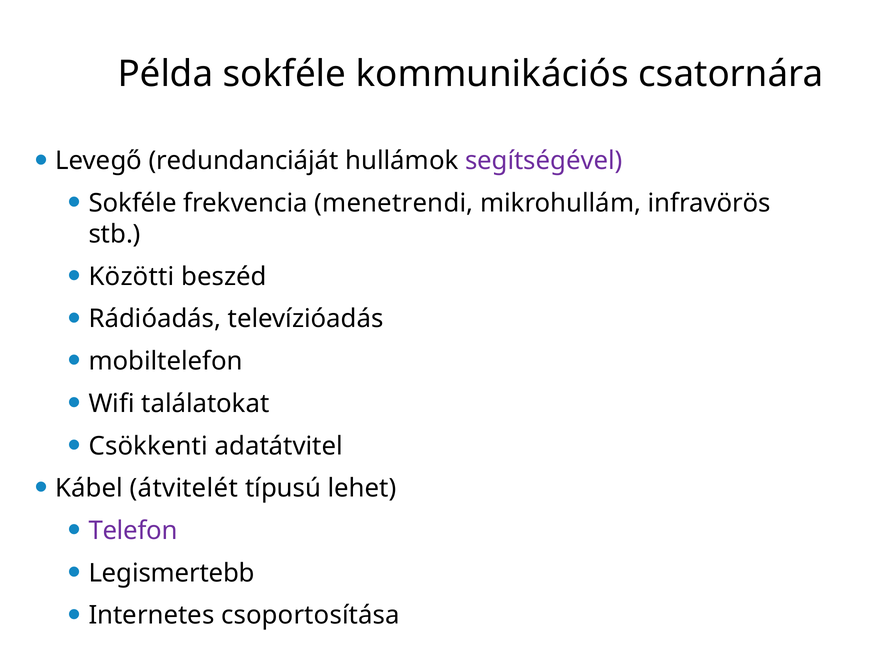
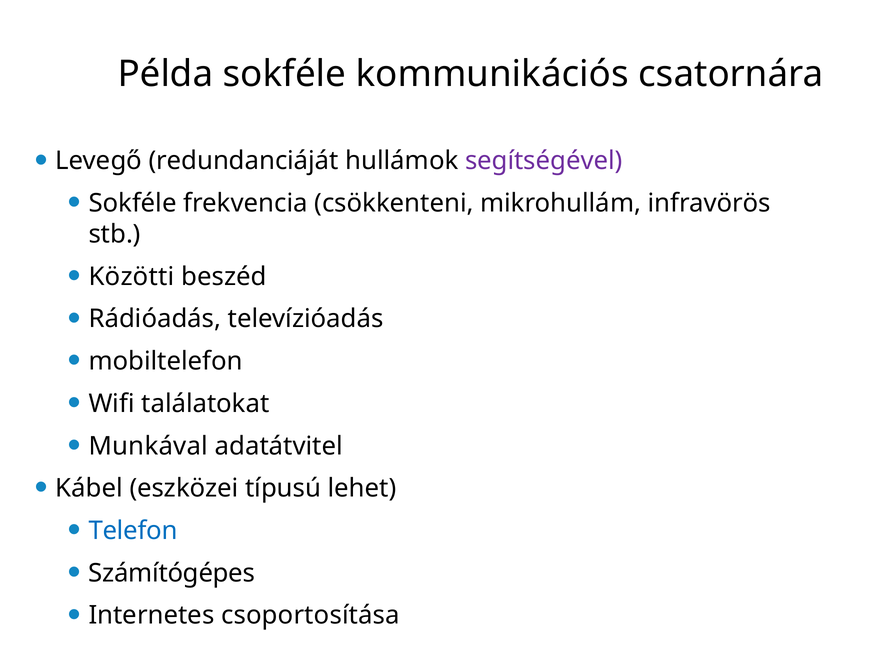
menetrendi: menetrendi -> csökkenteni
Csökkenti: Csökkenti -> Munkával
átvitelét: átvitelét -> eszközei
Telefon colour: purple -> blue
Legismertebb: Legismertebb -> Számítógépes
